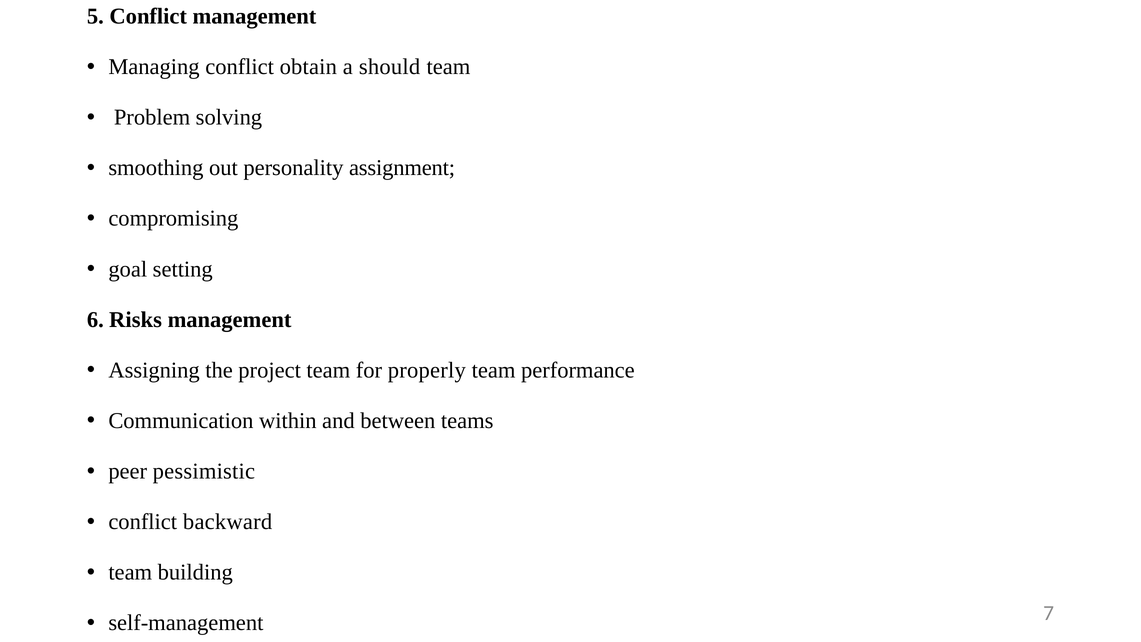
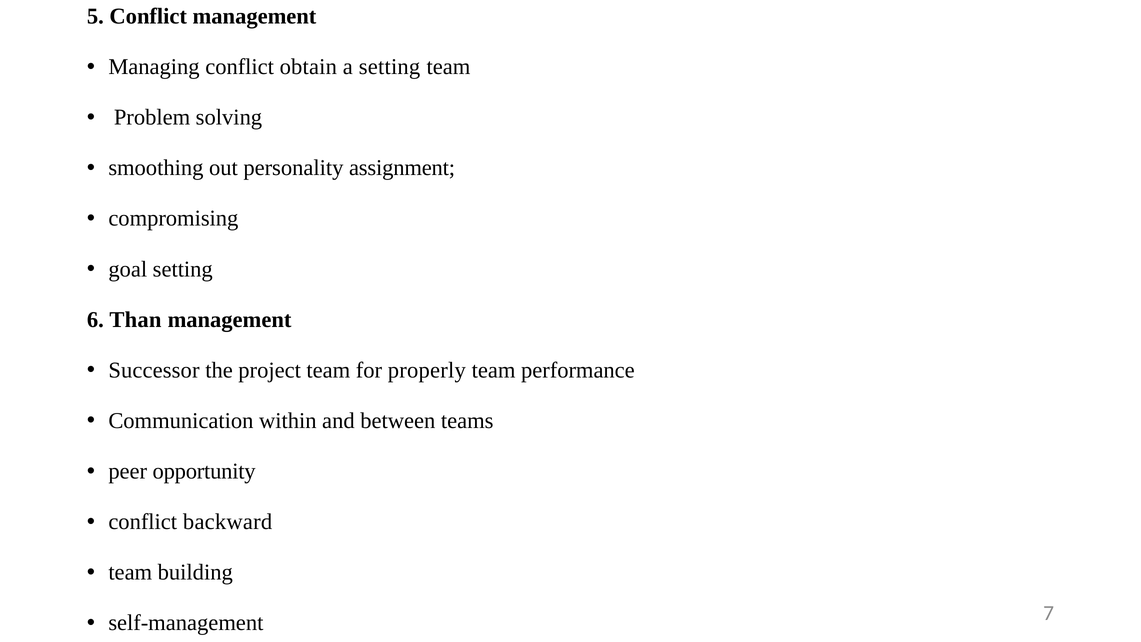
a should: should -> setting
Risks: Risks -> Than
Assigning: Assigning -> Successor
pessimistic: pessimistic -> opportunity
